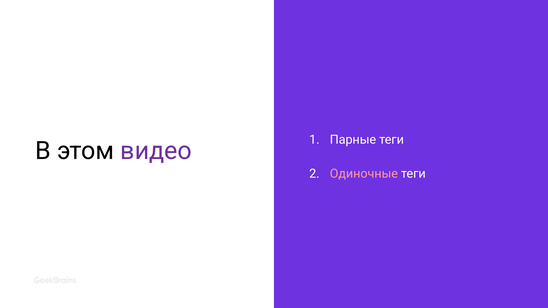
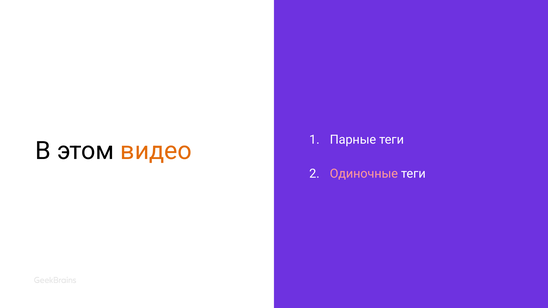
видео colour: purple -> orange
